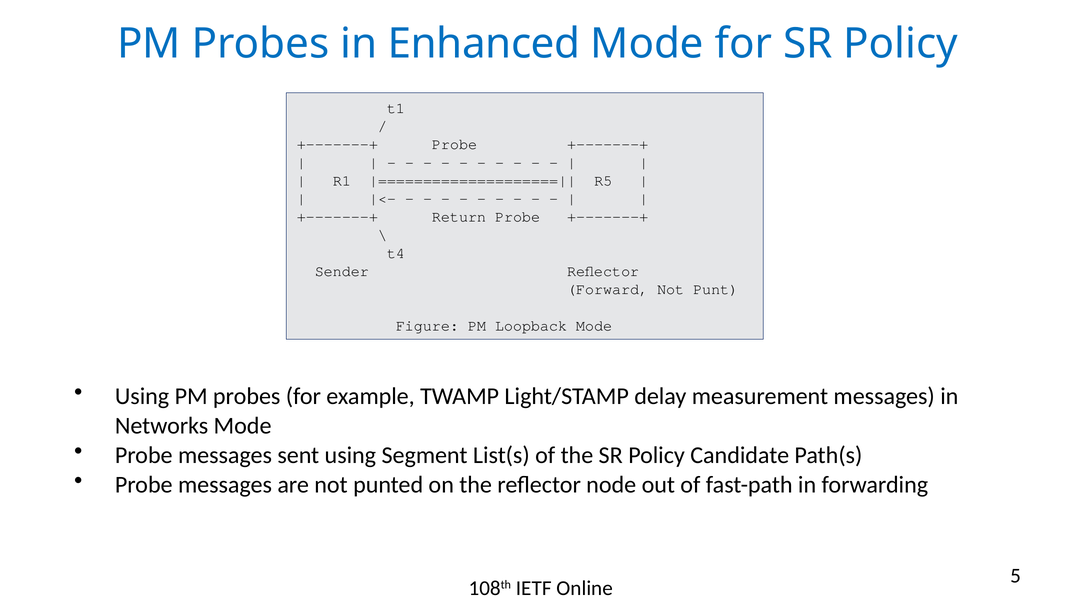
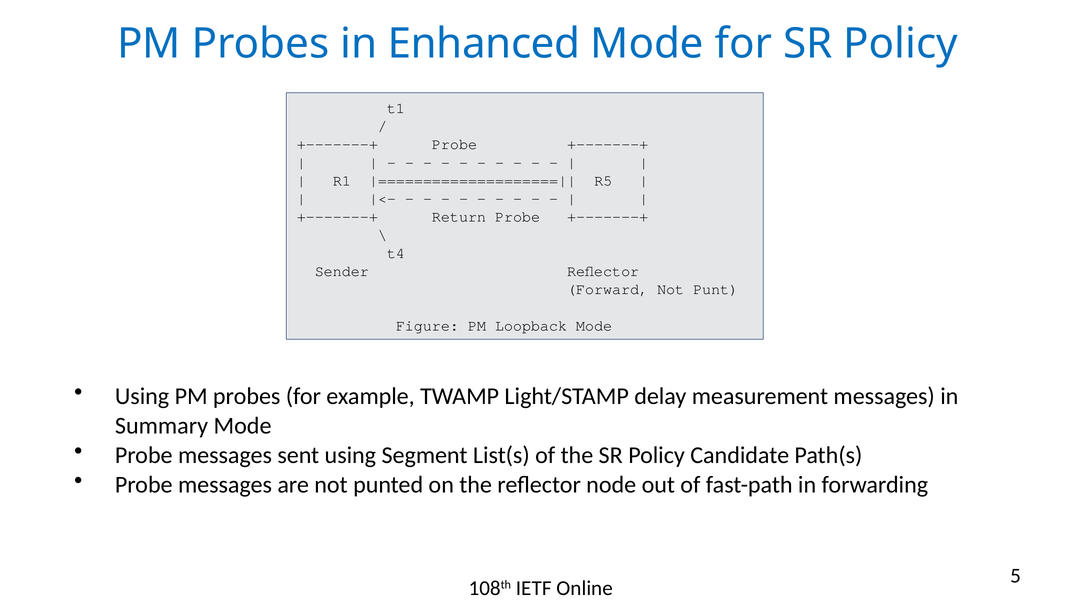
Networks: Networks -> Summary
